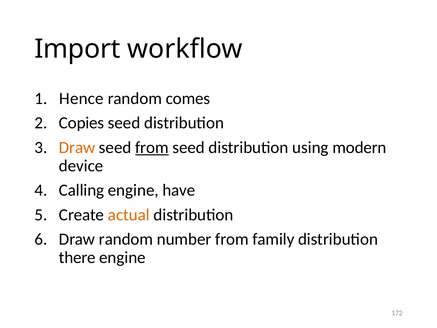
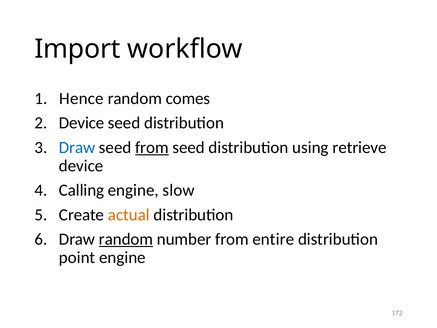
Copies at (82, 123): Copies -> Device
Draw at (77, 147) colour: orange -> blue
modern: modern -> retrieve
have: have -> slow
random at (126, 239) underline: none -> present
family: family -> entire
there: there -> point
